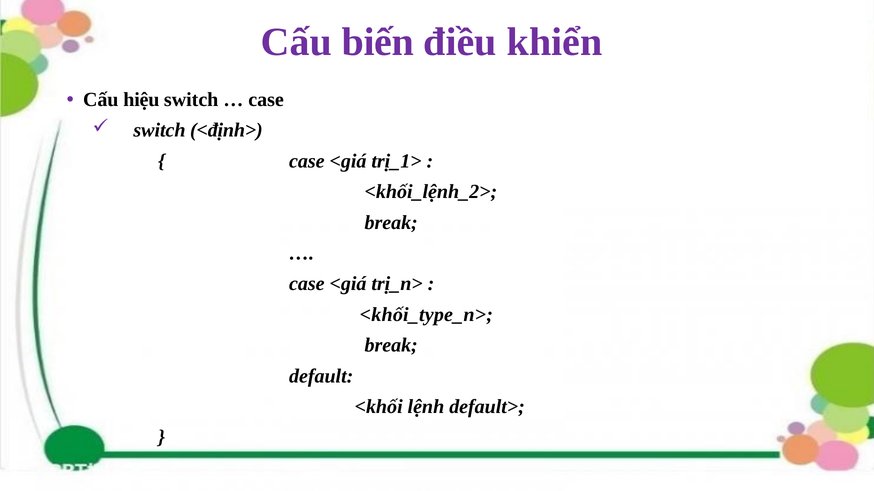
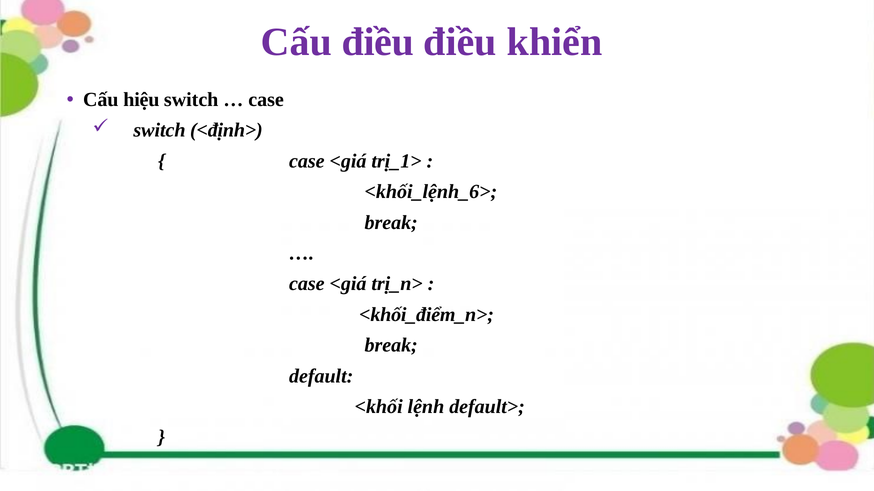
Cấu biến: biến -> điều
<khối_lệnh_2>: <khối_lệnh_2> -> <khối_lệnh_6>
<khối_type_n>: <khối_type_n> -> <khối_điểm_n>
